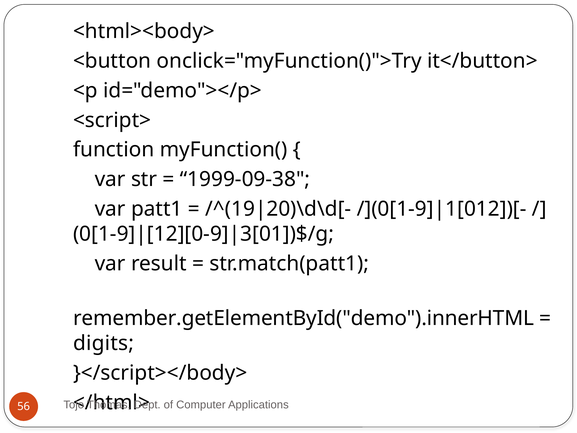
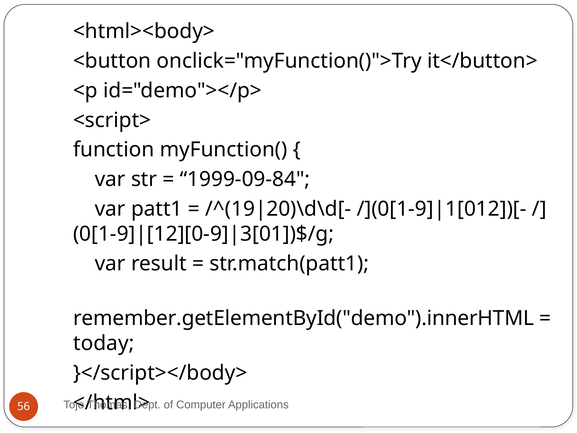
1999-09-38: 1999-09-38 -> 1999-09-84
digits: digits -> today
